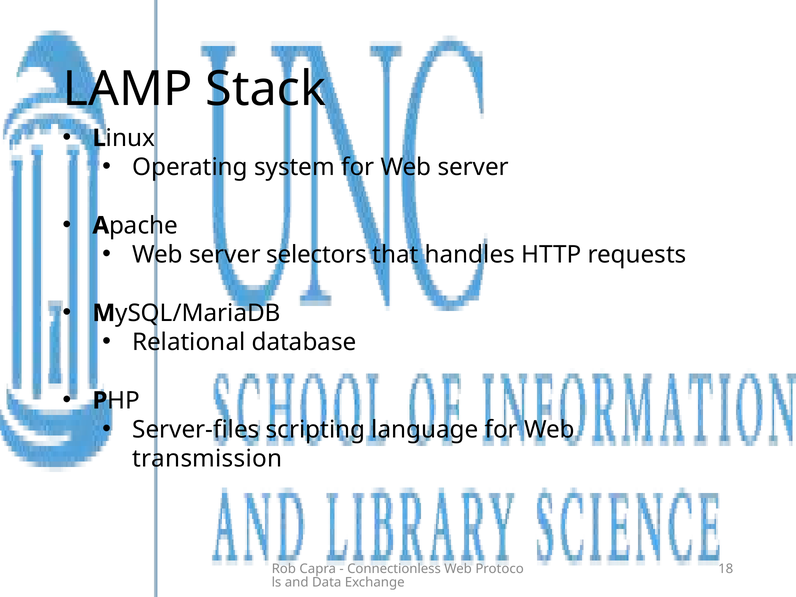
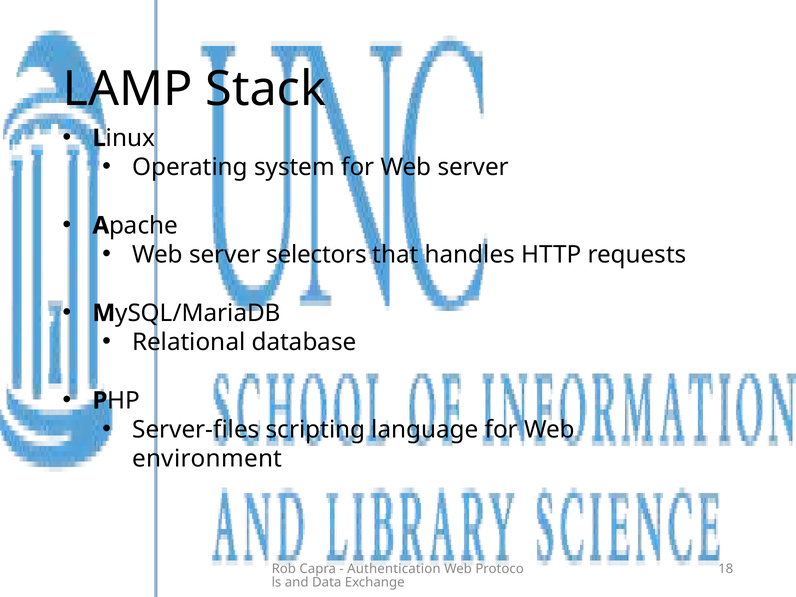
transmission: transmission -> environment
Connectionless: Connectionless -> Authentication
